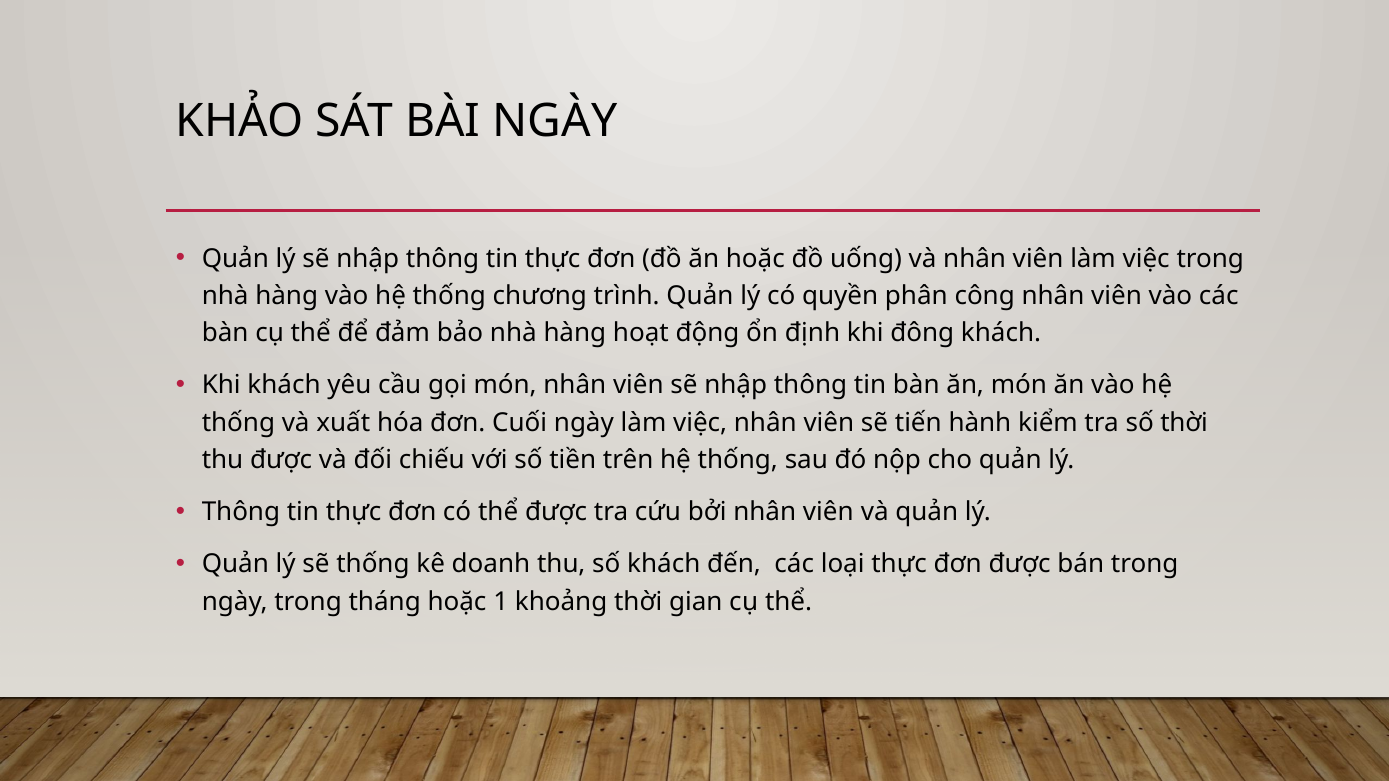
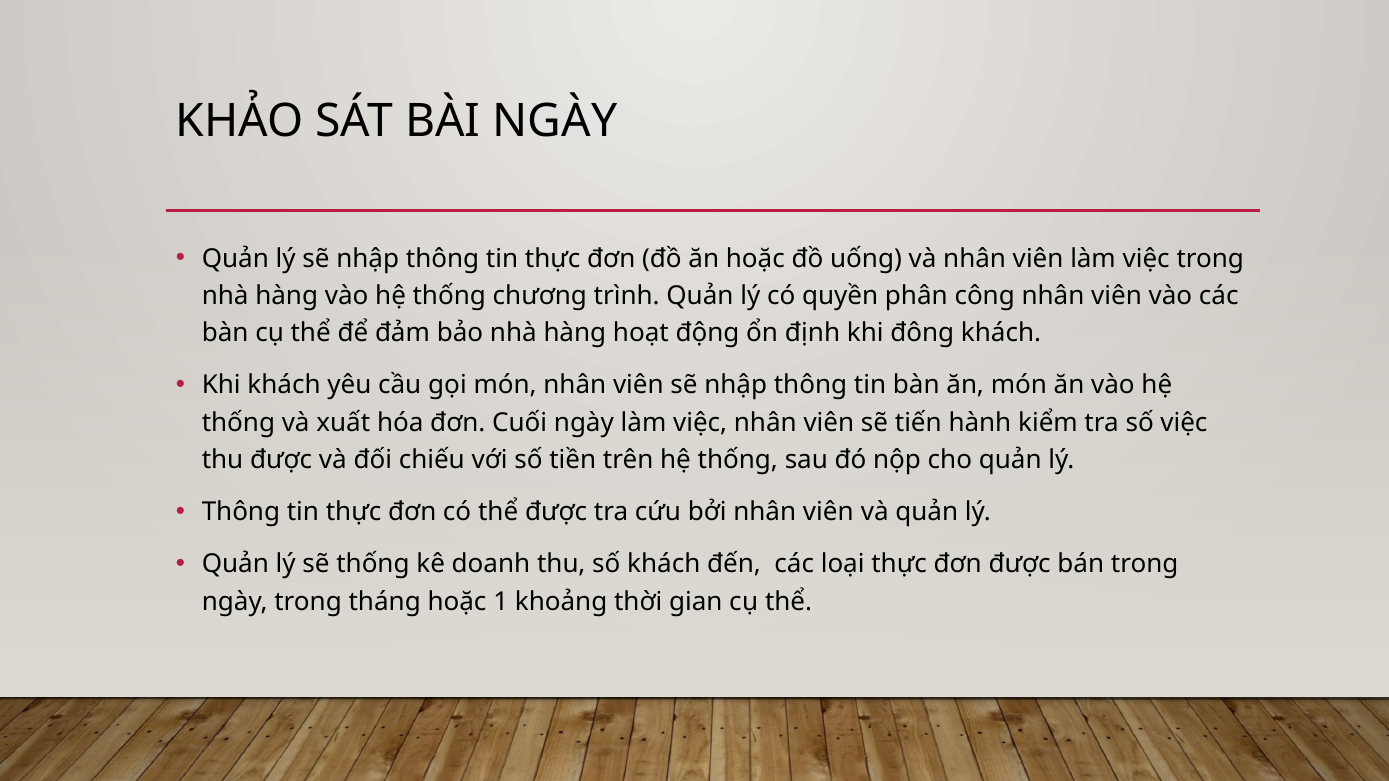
số thời: thời -> việc
